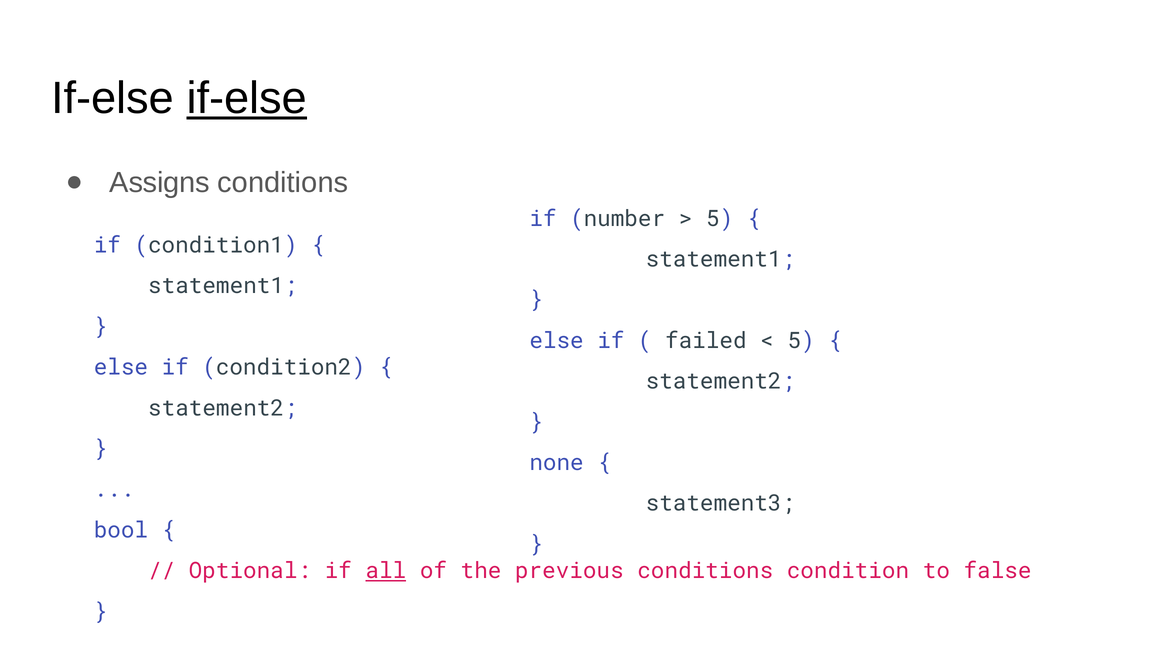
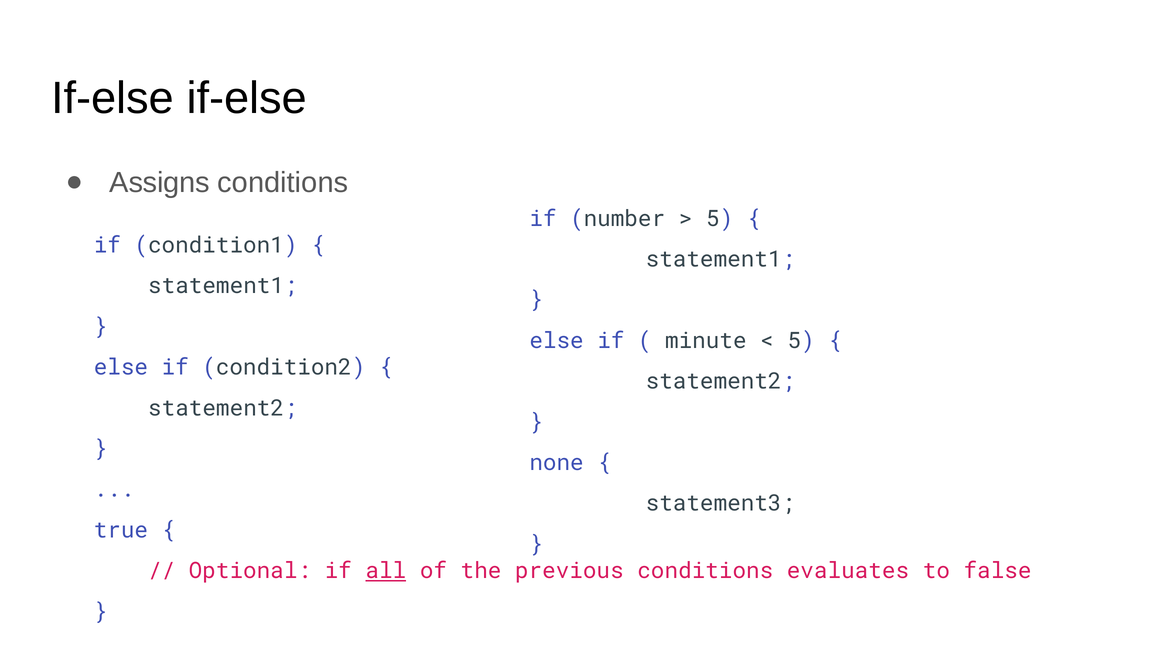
if-else at (247, 99) underline: present -> none
failed: failed -> minute
bool: bool -> true
condition: condition -> evaluates
